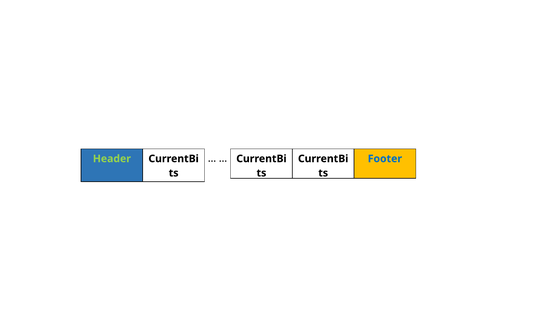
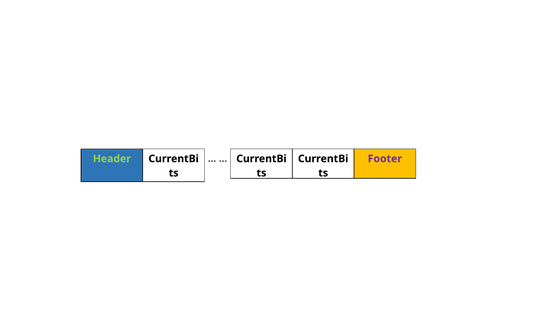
Footer colour: blue -> purple
